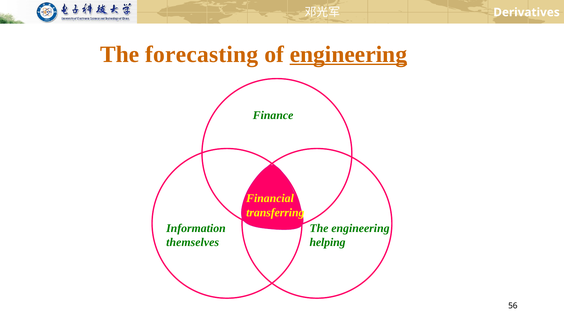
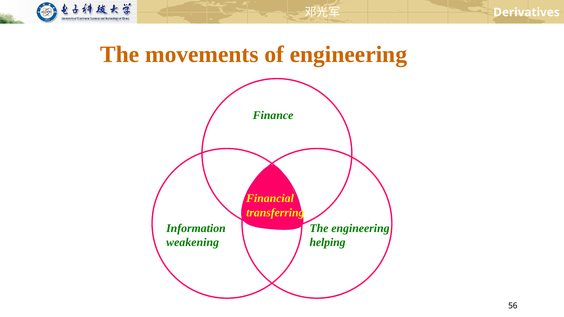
forecasting: forecasting -> movements
engineering at (348, 54) underline: present -> none
themselves: themselves -> weakening
